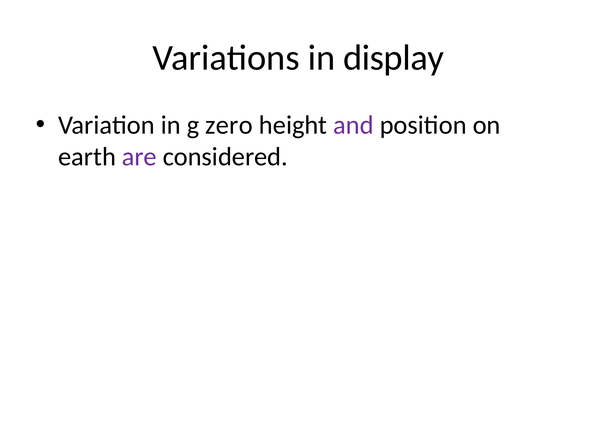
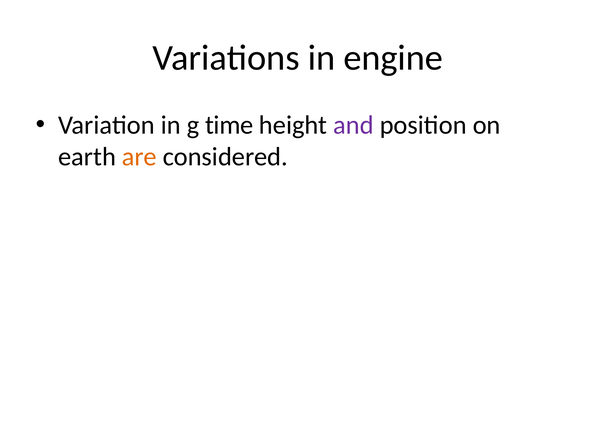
display: display -> engine
zero: zero -> time
are colour: purple -> orange
